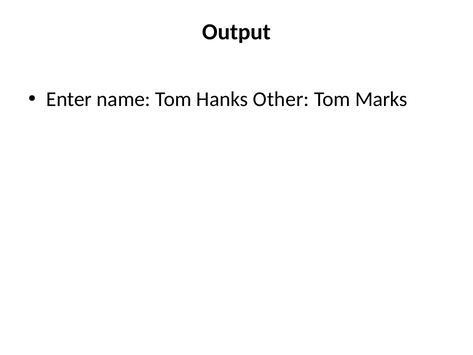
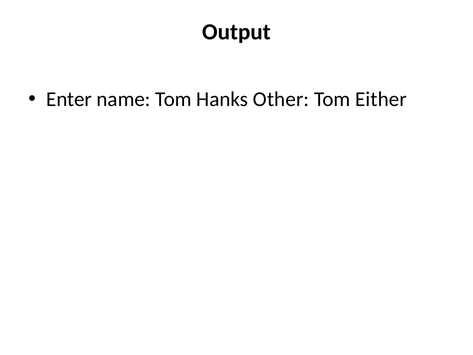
Marks: Marks -> Either
